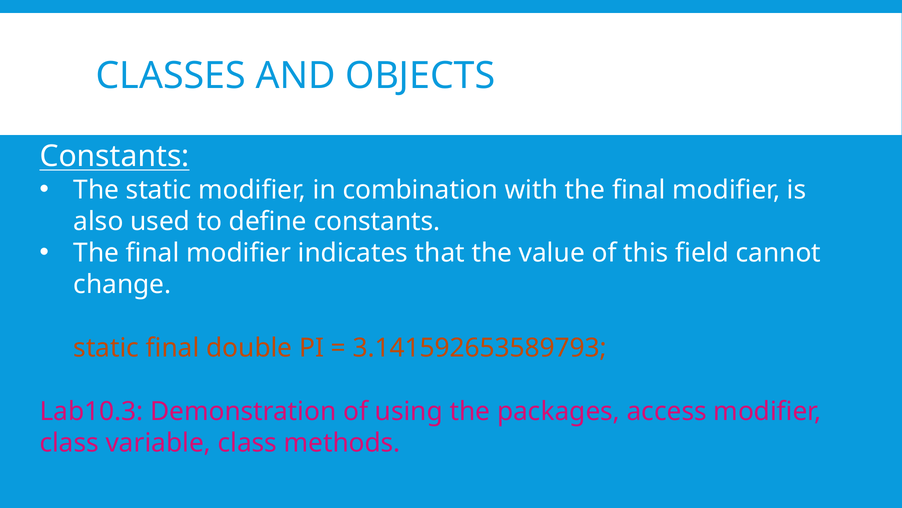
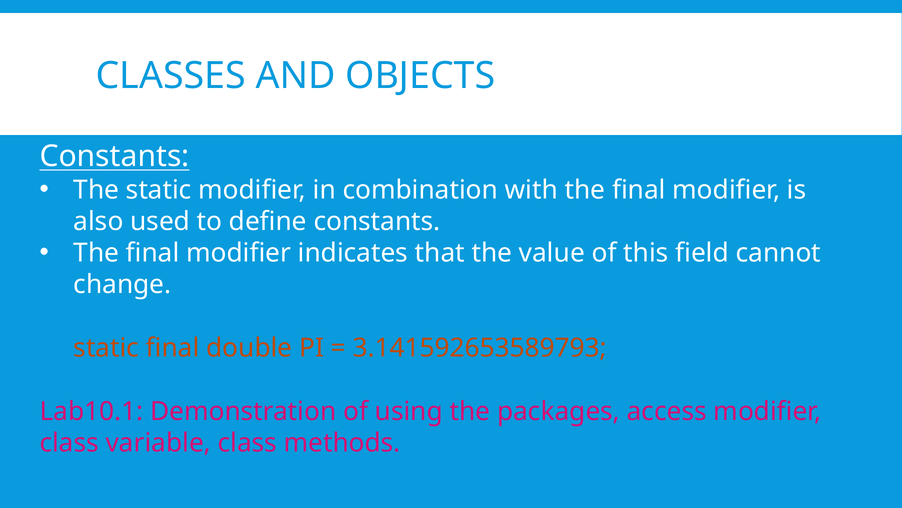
Lab10.3: Lab10.3 -> Lab10.1
